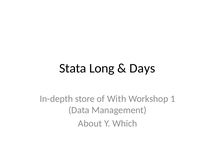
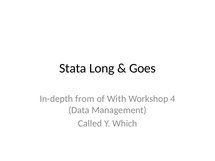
Days: Days -> Goes
store: store -> from
1: 1 -> 4
About: About -> Called
